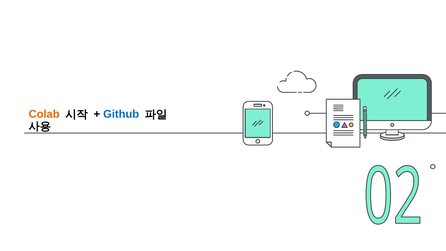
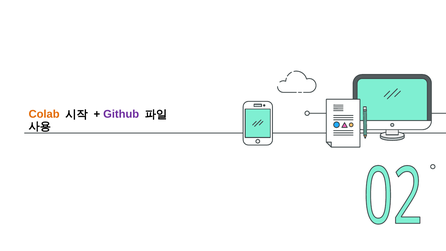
Github colour: blue -> purple
